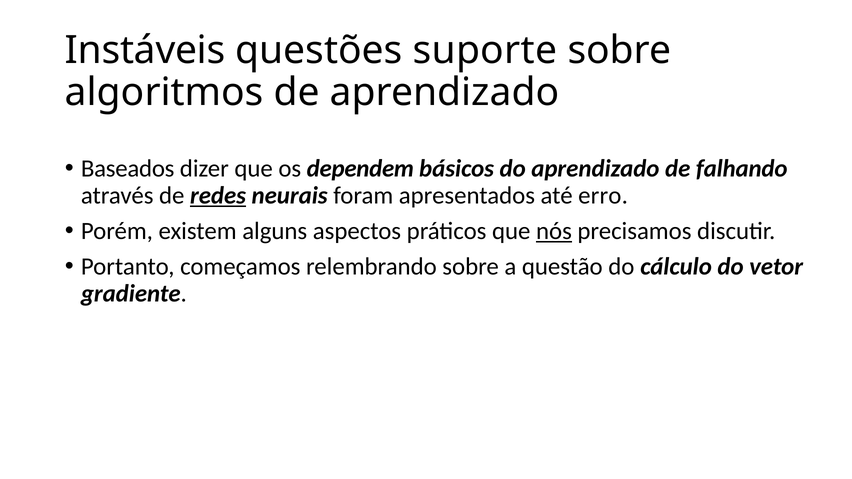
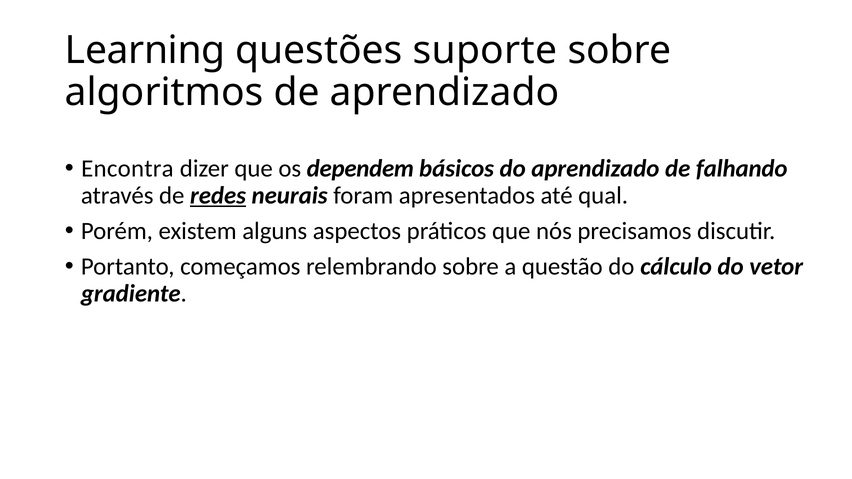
Instáveis: Instáveis -> Learning
Baseados: Baseados -> Encontra
erro: erro -> qual
nós underline: present -> none
